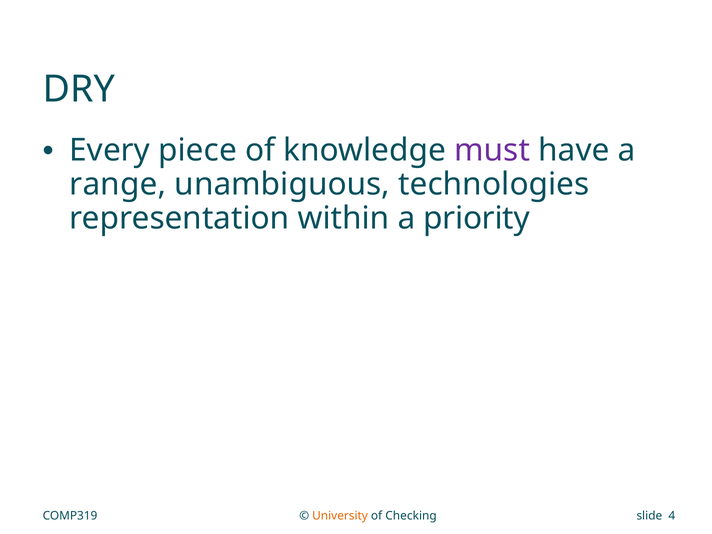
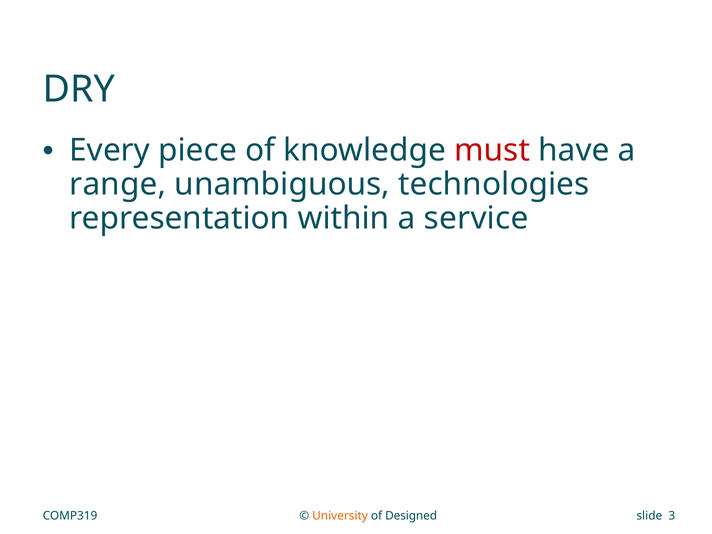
must colour: purple -> red
priority: priority -> service
Checking: Checking -> Designed
4: 4 -> 3
